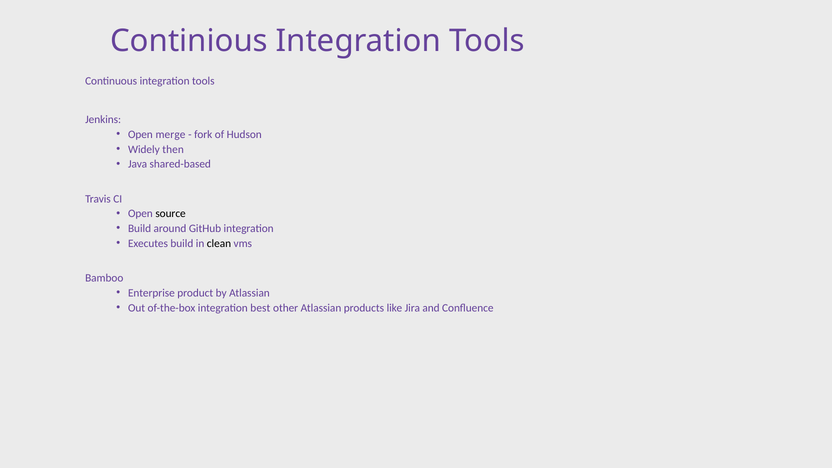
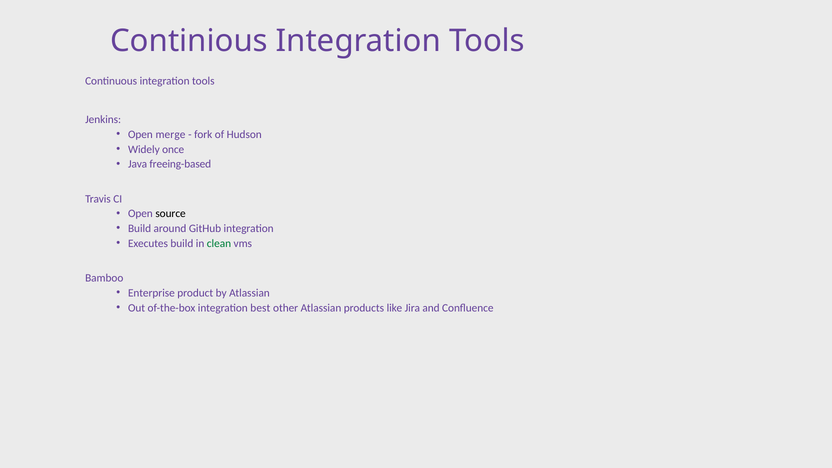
then: then -> once
shared-based: shared-based -> freeing-based
clean colour: black -> green
